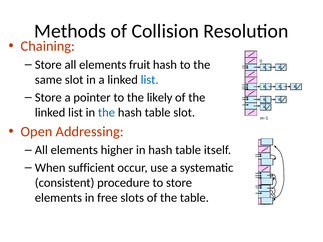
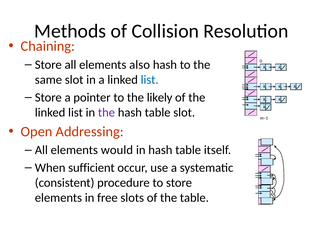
fruit: fruit -> also
the at (106, 113) colour: blue -> purple
higher: higher -> would
